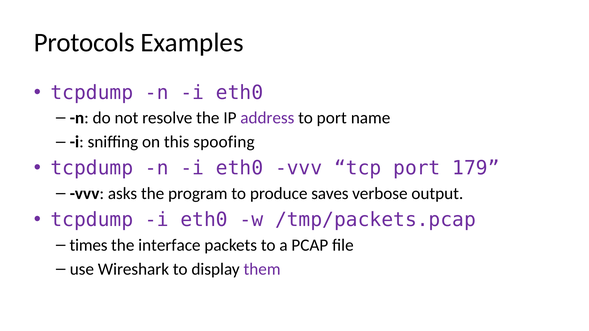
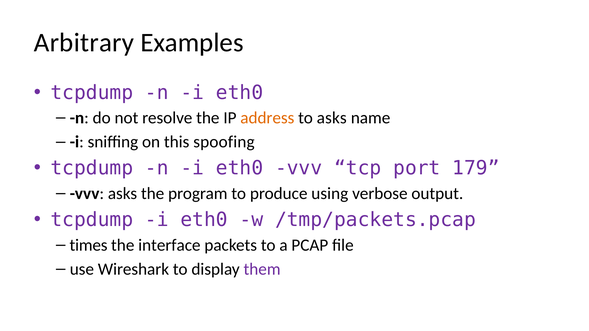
Protocols: Protocols -> Arbitrary
address colour: purple -> orange
to port: port -> asks
saves: saves -> using
